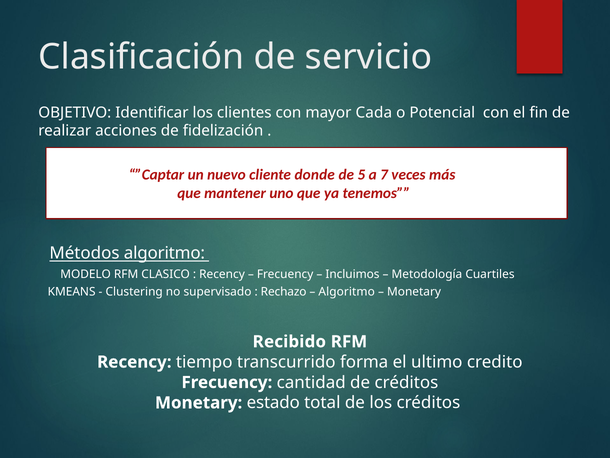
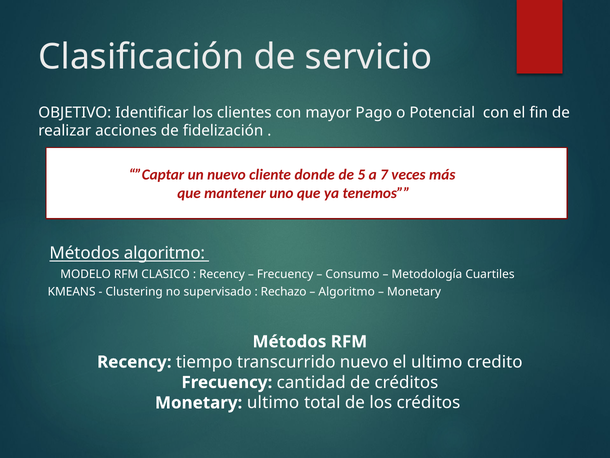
Cada: Cada -> Pago
Incluimos: Incluimos -> Consumo
Recibido at (289, 341): Recibido -> Métodos
transcurrido forma: forma -> nuevo
Monetary estado: estado -> ultimo
